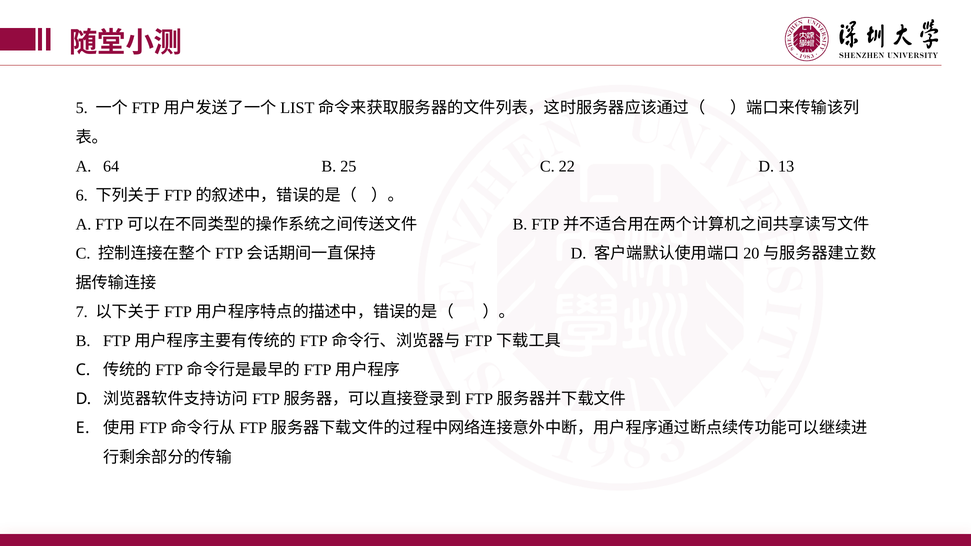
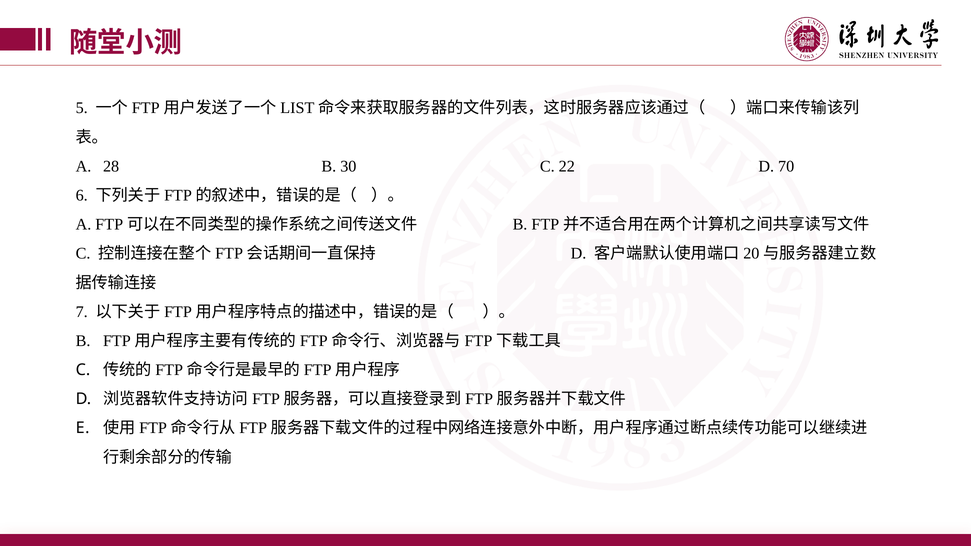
64: 64 -> 28
25: 25 -> 30
13: 13 -> 70
